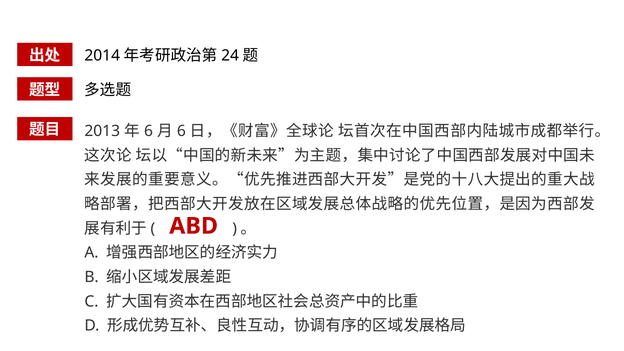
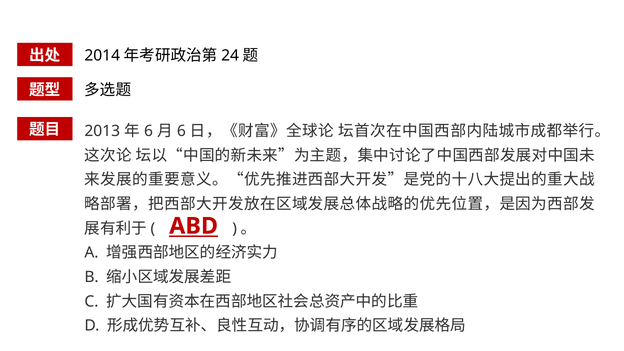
ABD underline: none -> present
